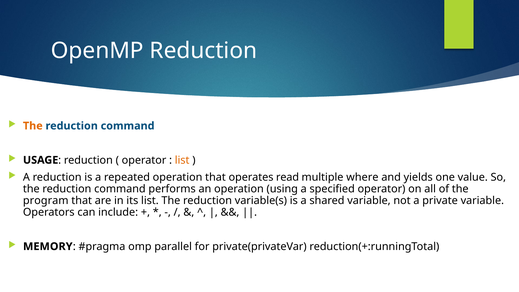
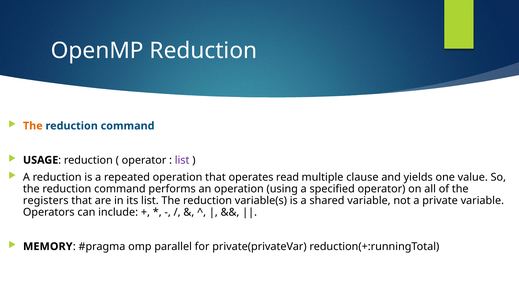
list at (182, 160) colour: orange -> purple
where: where -> clause
program: program -> registers
